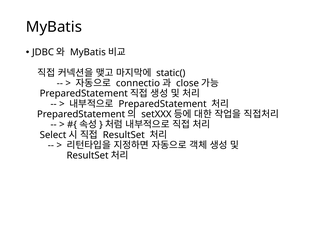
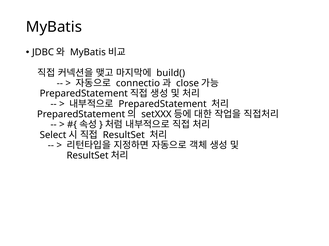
static(: static( -> build(
